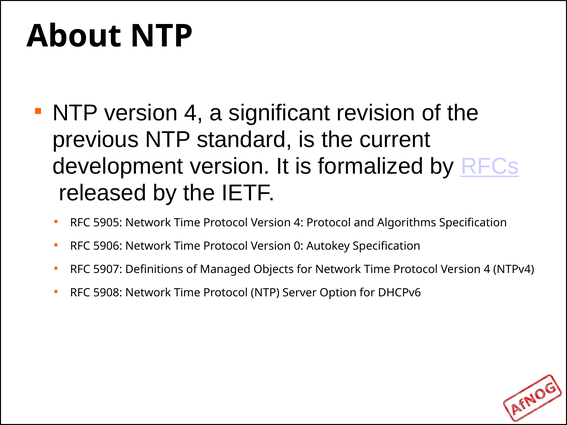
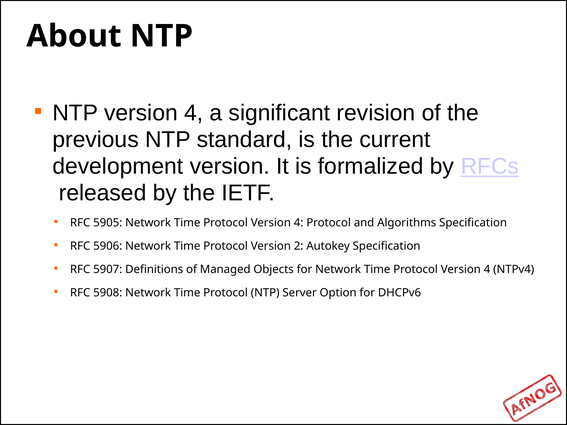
0: 0 -> 2
